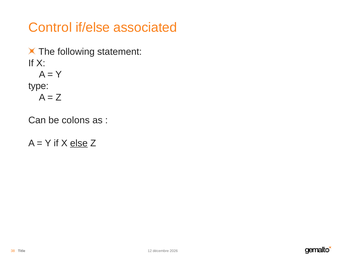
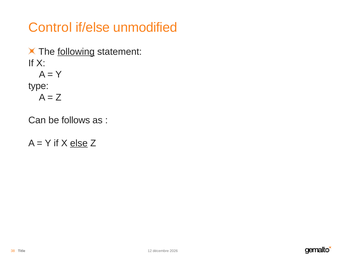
associated: associated -> unmodified
following underline: none -> present
colons: colons -> follows
